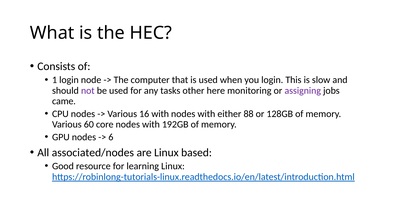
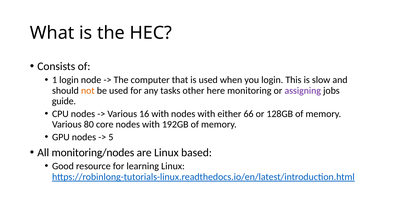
not colour: purple -> orange
came: came -> guide
88: 88 -> 66
60: 60 -> 80
6: 6 -> 5
associated/nodes: associated/nodes -> monitoring/nodes
